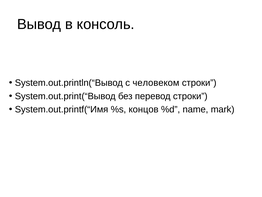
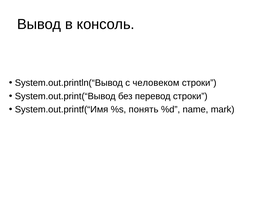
концов: концов -> понять
